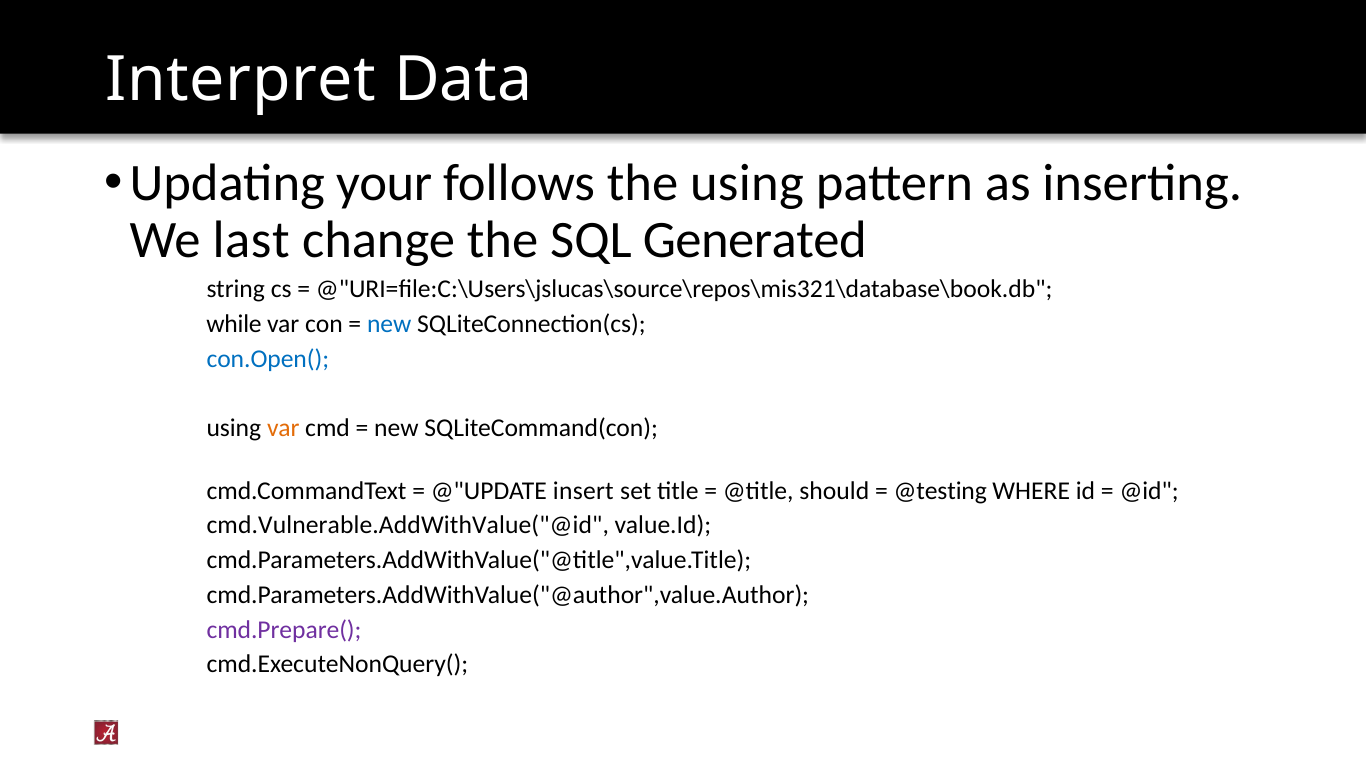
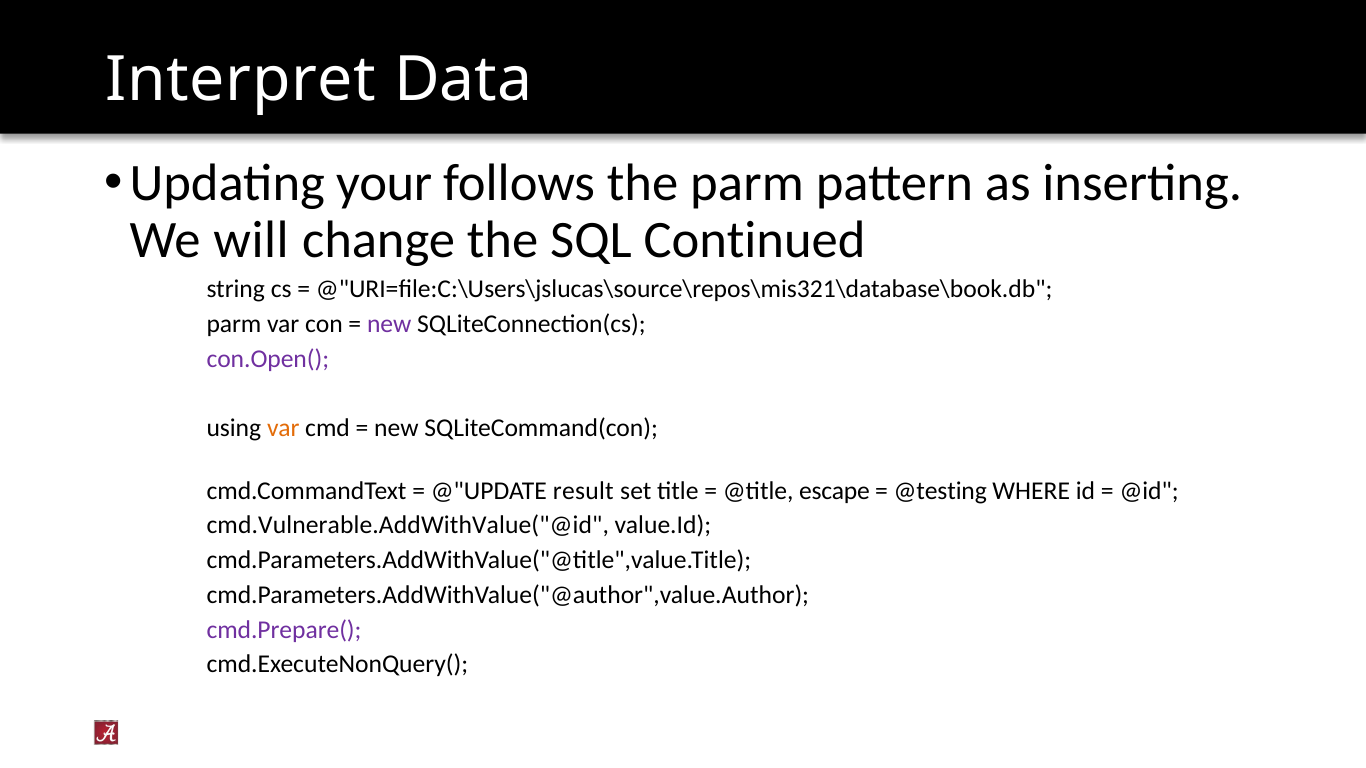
the using: using -> parm
last: last -> will
Generated: Generated -> Continued
while at (234, 324): while -> parm
new at (389, 324) colour: blue -> purple
con.Open( colour: blue -> purple
insert: insert -> result
should: should -> escape
